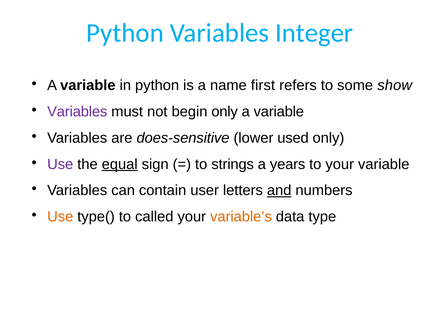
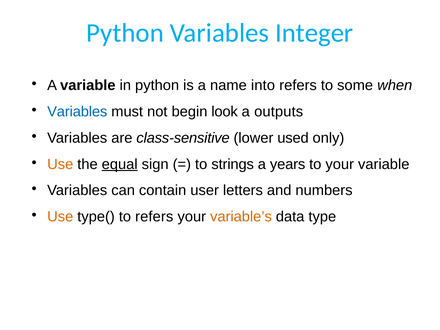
first: first -> into
show: show -> when
Variables at (77, 112) colour: purple -> blue
begin only: only -> look
variable at (279, 112): variable -> outputs
does-sensitive: does-sensitive -> class-sensitive
Use at (60, 164) colour: purple -> orange
and underline: present -> none
to called: called -> refers
